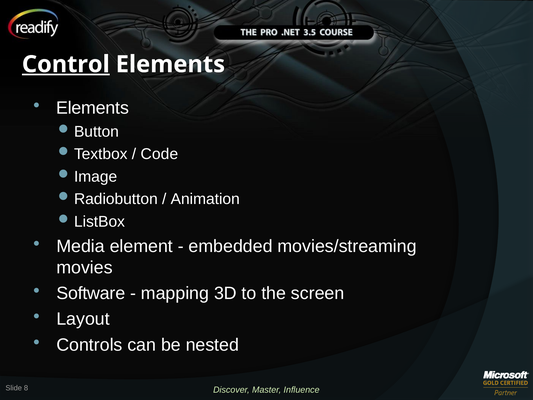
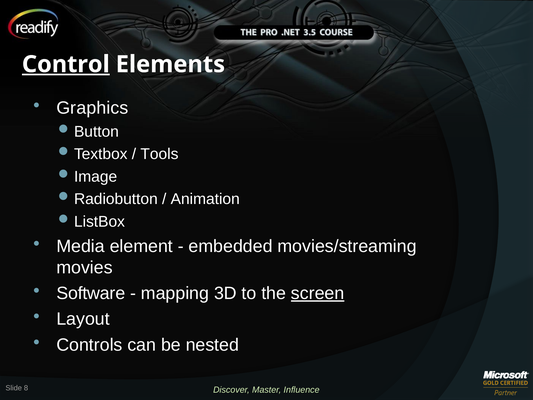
Elements at (93, 108): Elements -> Graphics
Code: Code -> Tools
screen underline: none -> present
